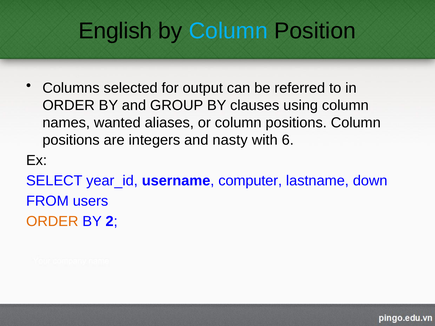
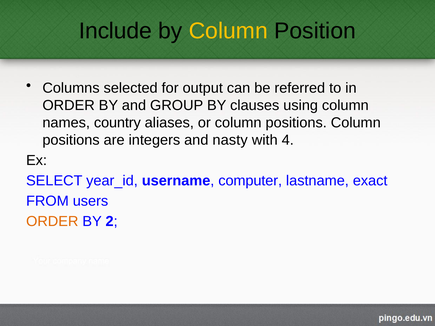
English: English -> Include
Column at (228, 31) colour: light blue -> yellow
wanted: wanted -> country
6: 6 -> 4
down: down -> exact
